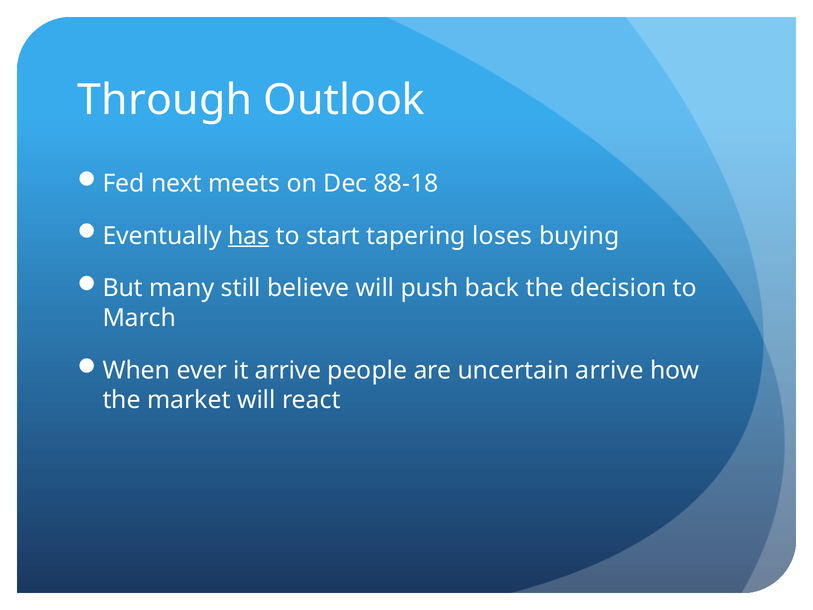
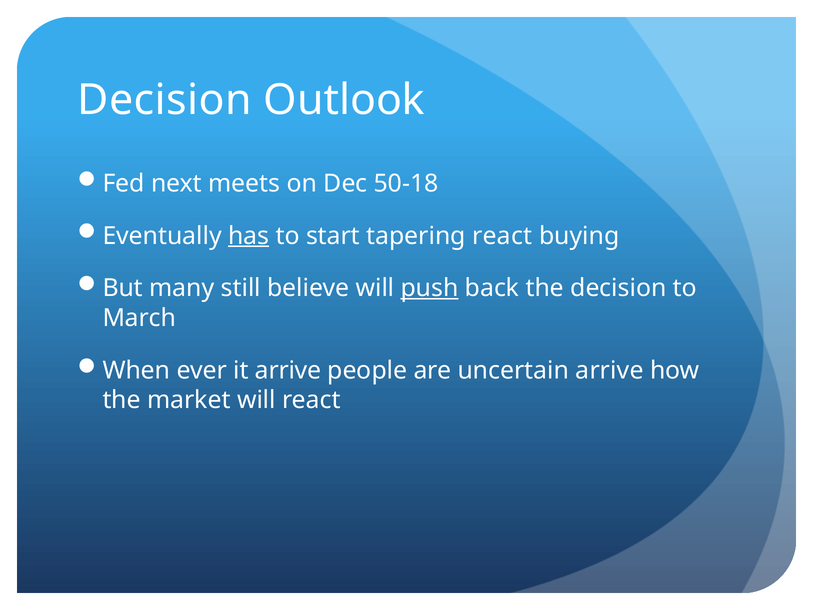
Through at (165, 100): Through -> Decision
88-18: 88-18 -> 50-18
tapering loses: loses -> react
push underline: none -> present
